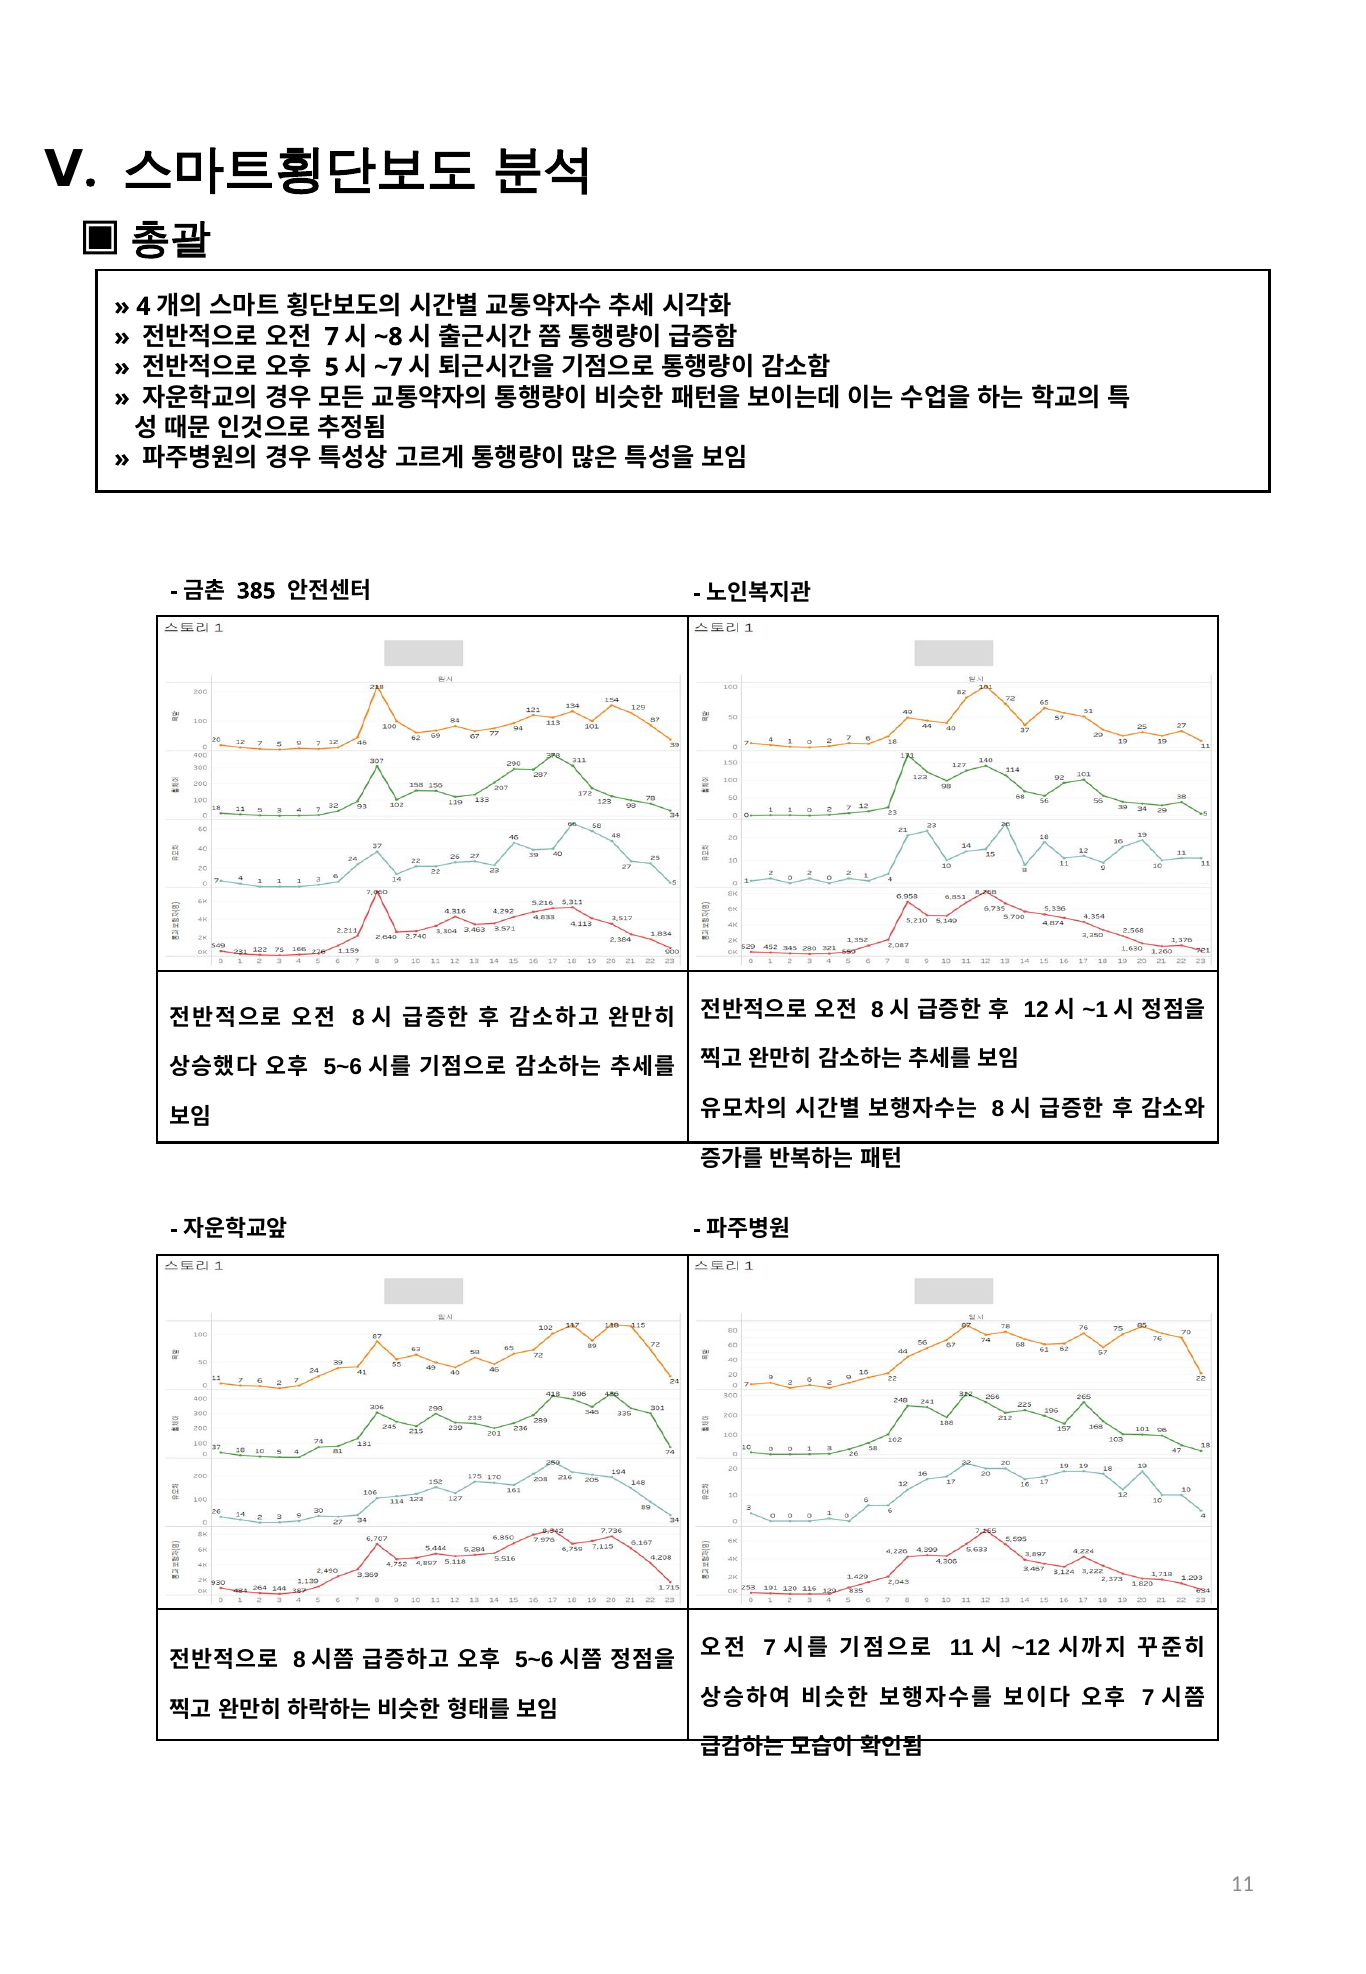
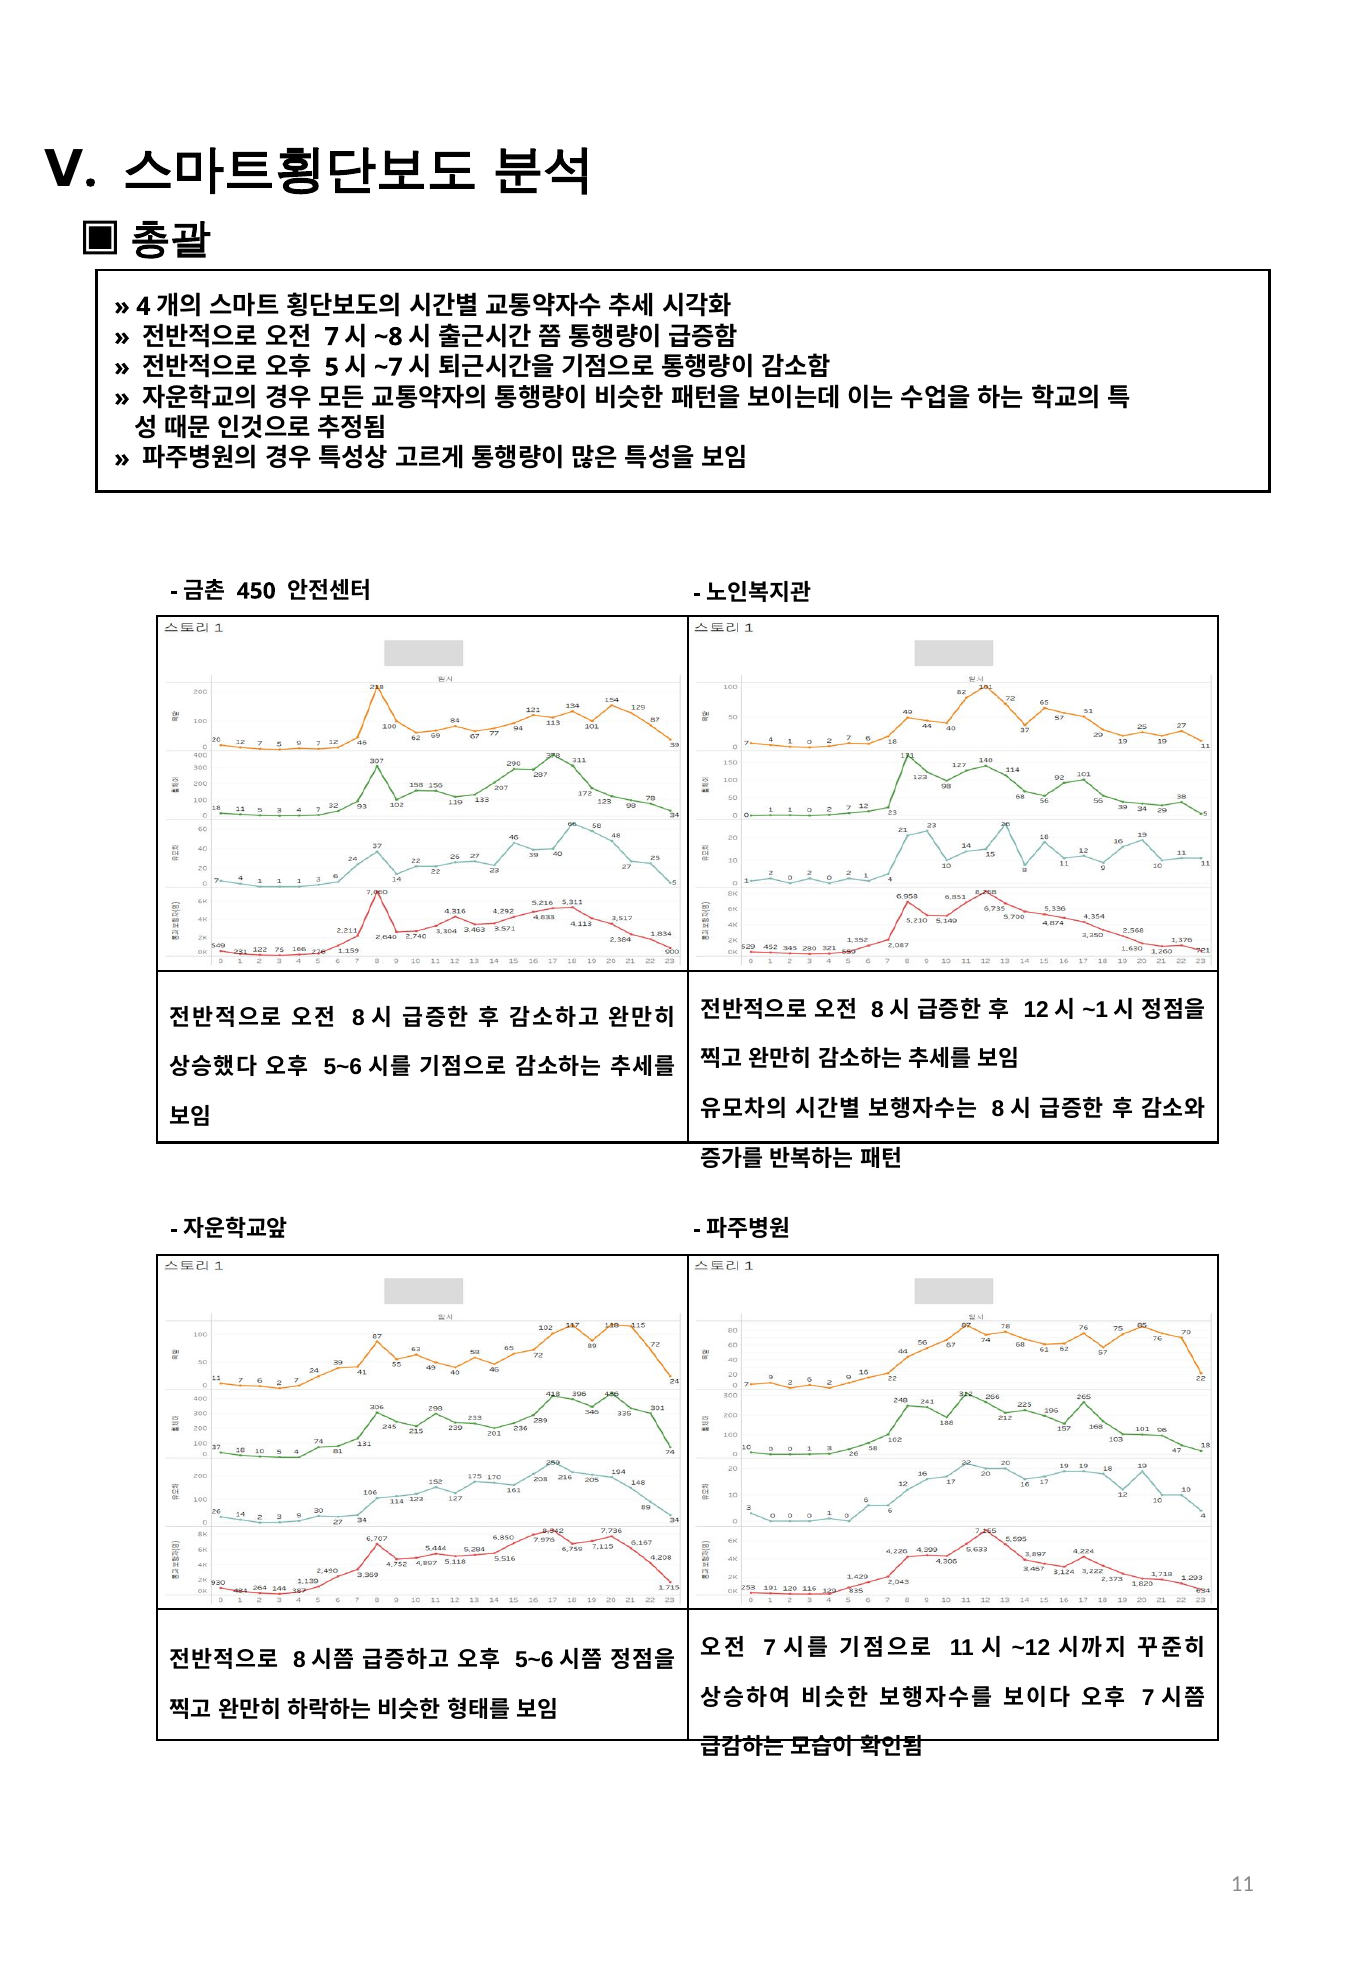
385: 385 -> 450
